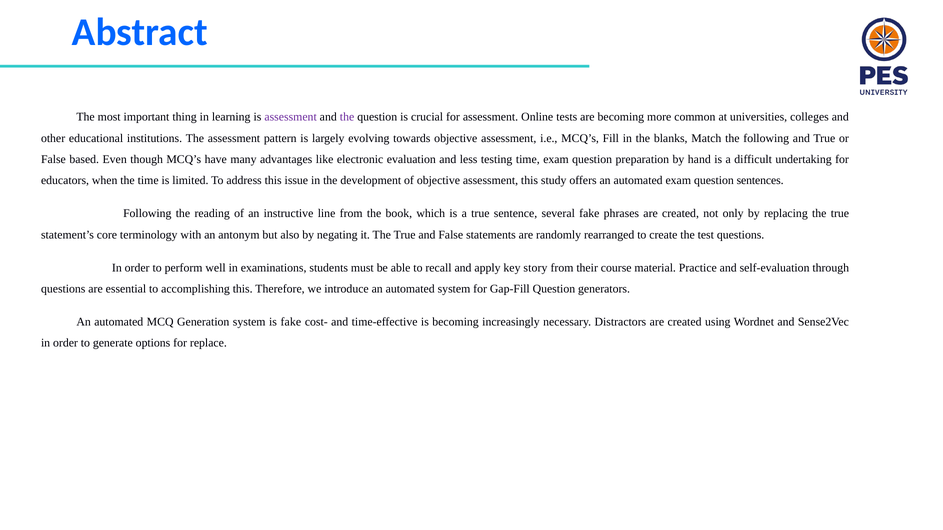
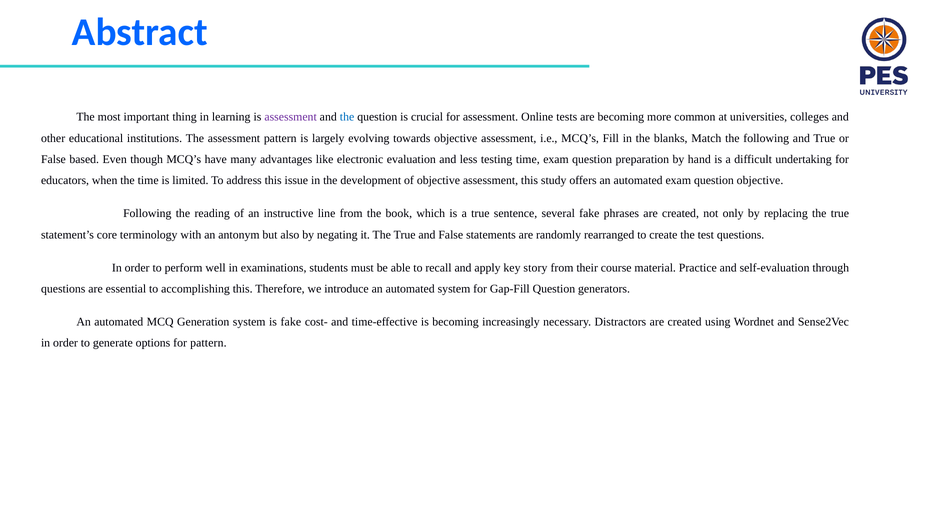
the at (347, 117) colour: purple -> blue
question sentences: sentences -> objective
for replace: replace -> pattern
